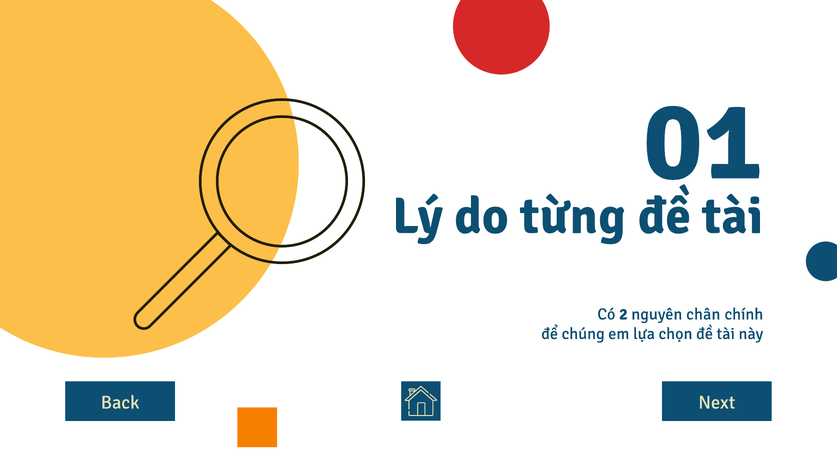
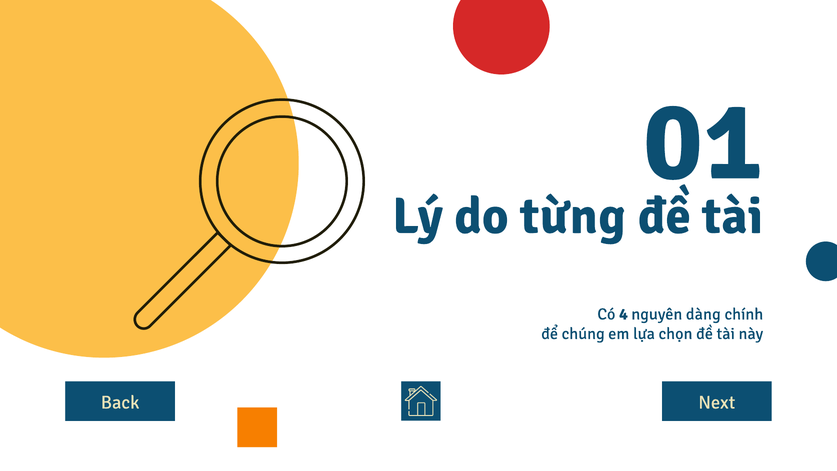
2: 2 -> 4
chân: chân -> dàng
